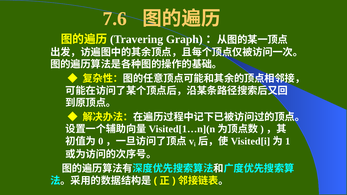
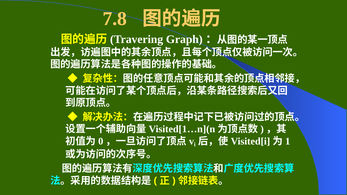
7.6: 7.6 -> 7.8
